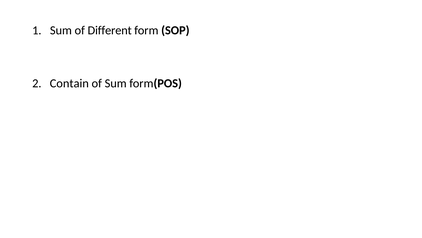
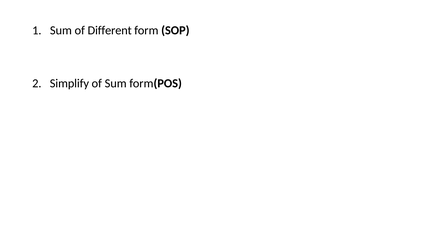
Contain: Contain -> Simplify
